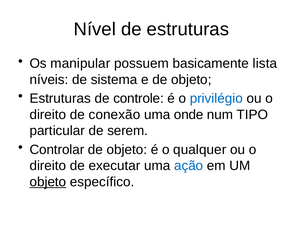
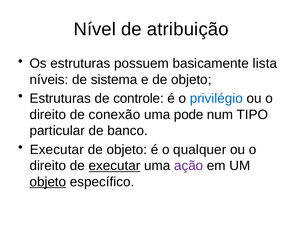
de estruturas: estruturas -> atribuição
Os manipular: manipular -> estruturas
onde: onde -> pode
serem: serem -> banco
Controlar at (57, 150): Controlar -> Executar
executar at (115, 166) underline: none -> present
ação colour: blue -> purple
